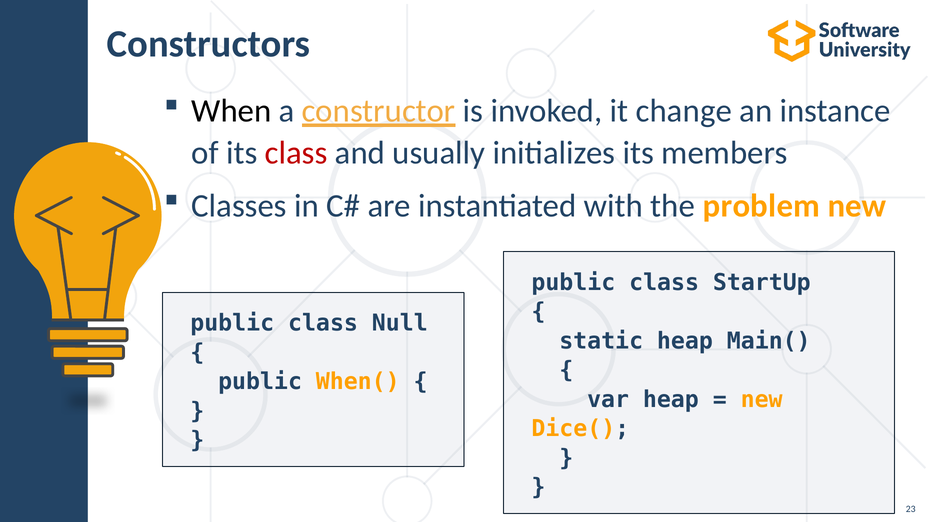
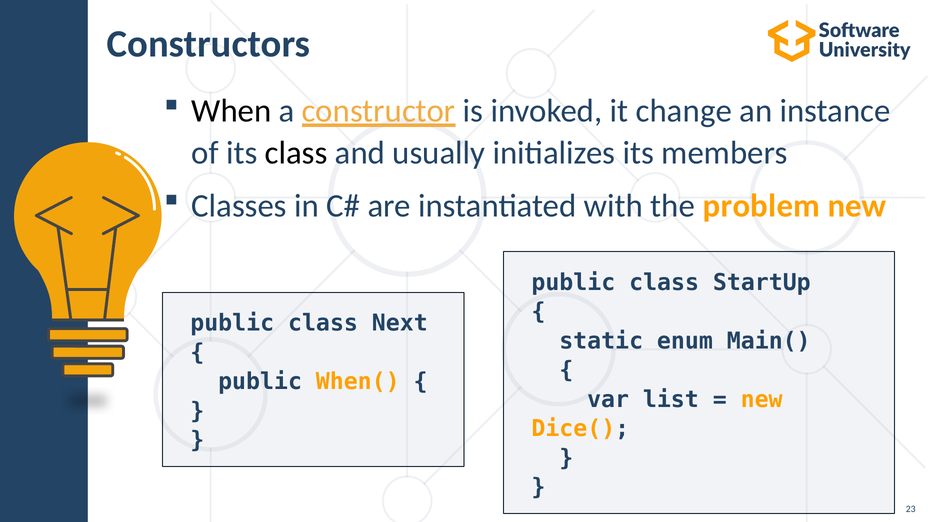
class at (296, 153) colour: red -> black
Null: Null -> Next
static heap: heap -> enum
var heap: heap -> list
